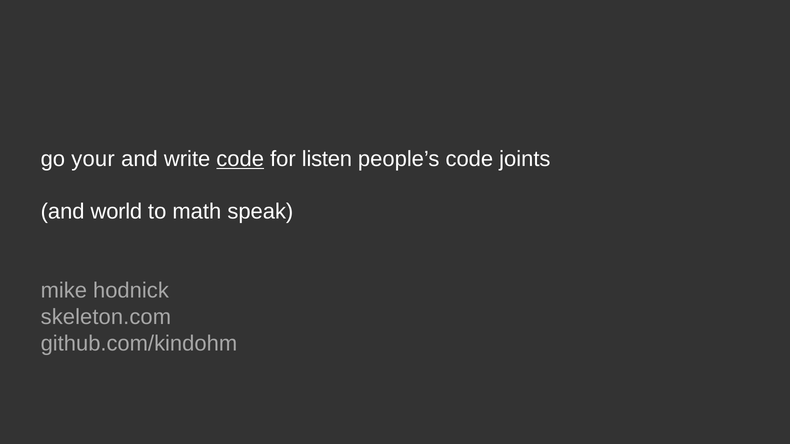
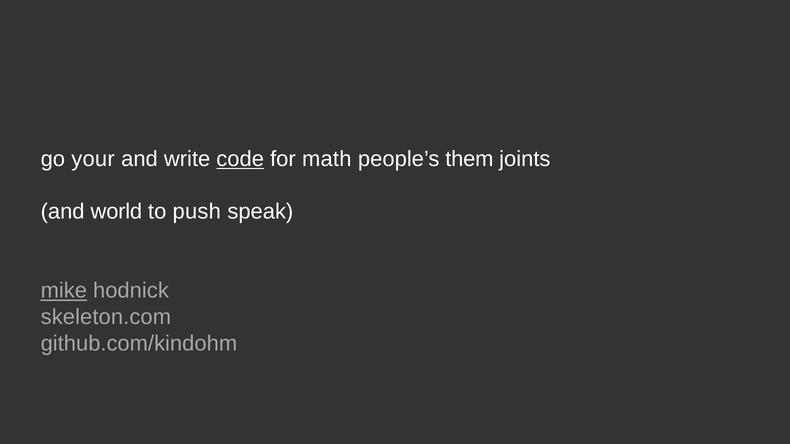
listen: listen -> math
people’s code: code -> them
math: math -> push
mike underline: none -> present
